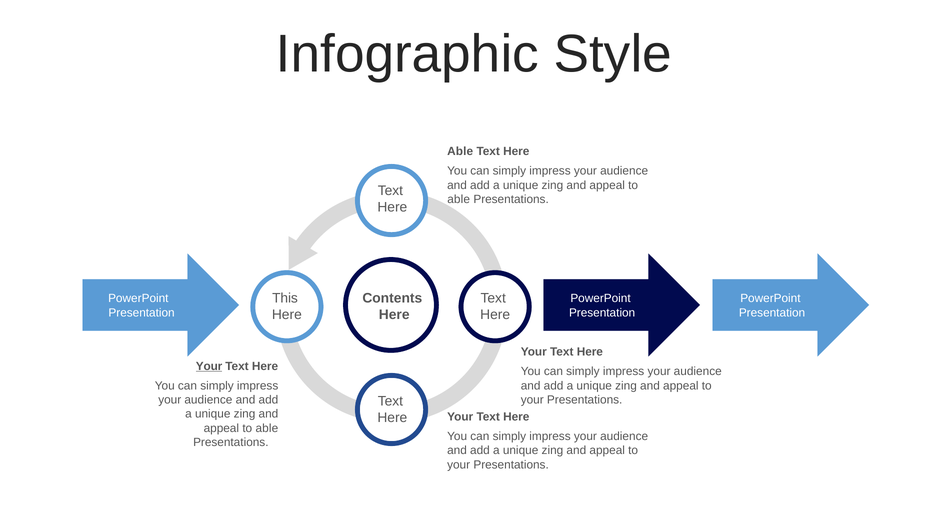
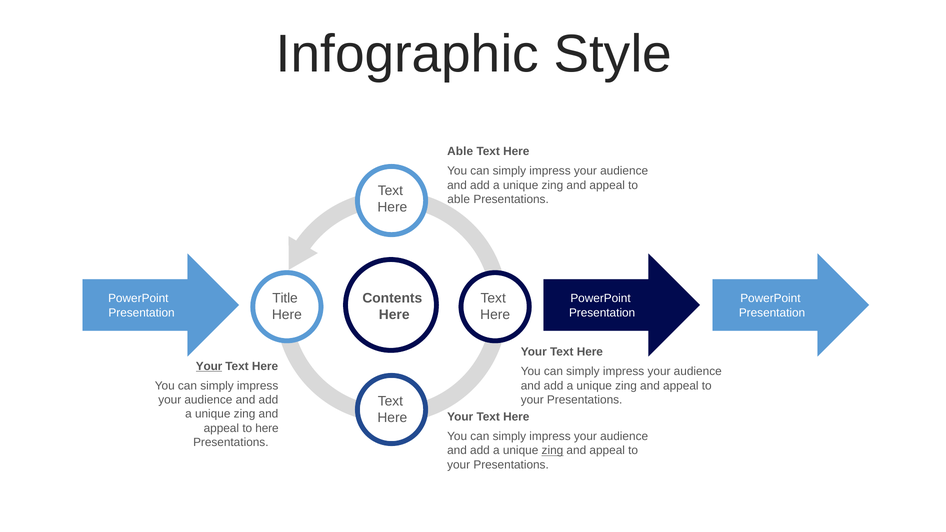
This: This -> Title
able at (267, 428): able -> here
zing at (552, 451) underline: none -> present
